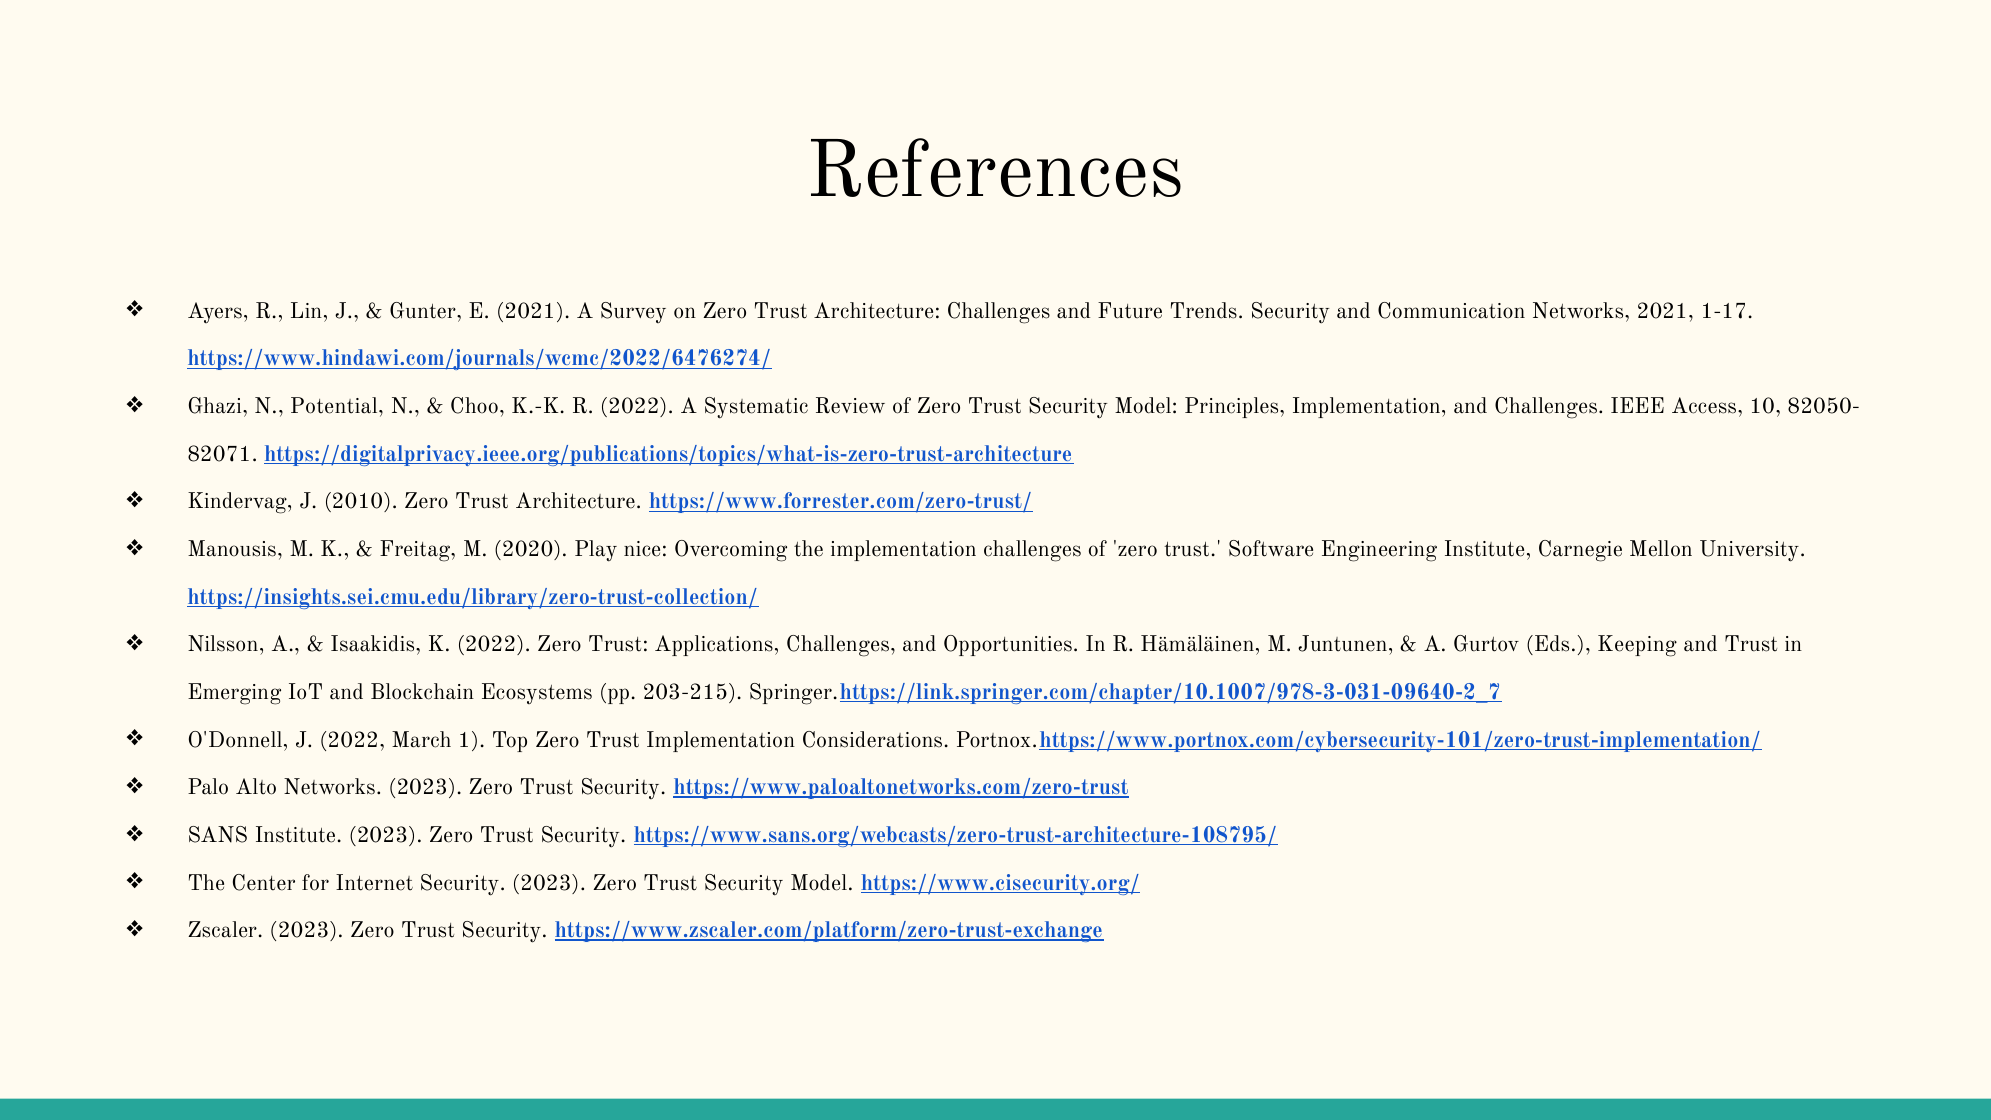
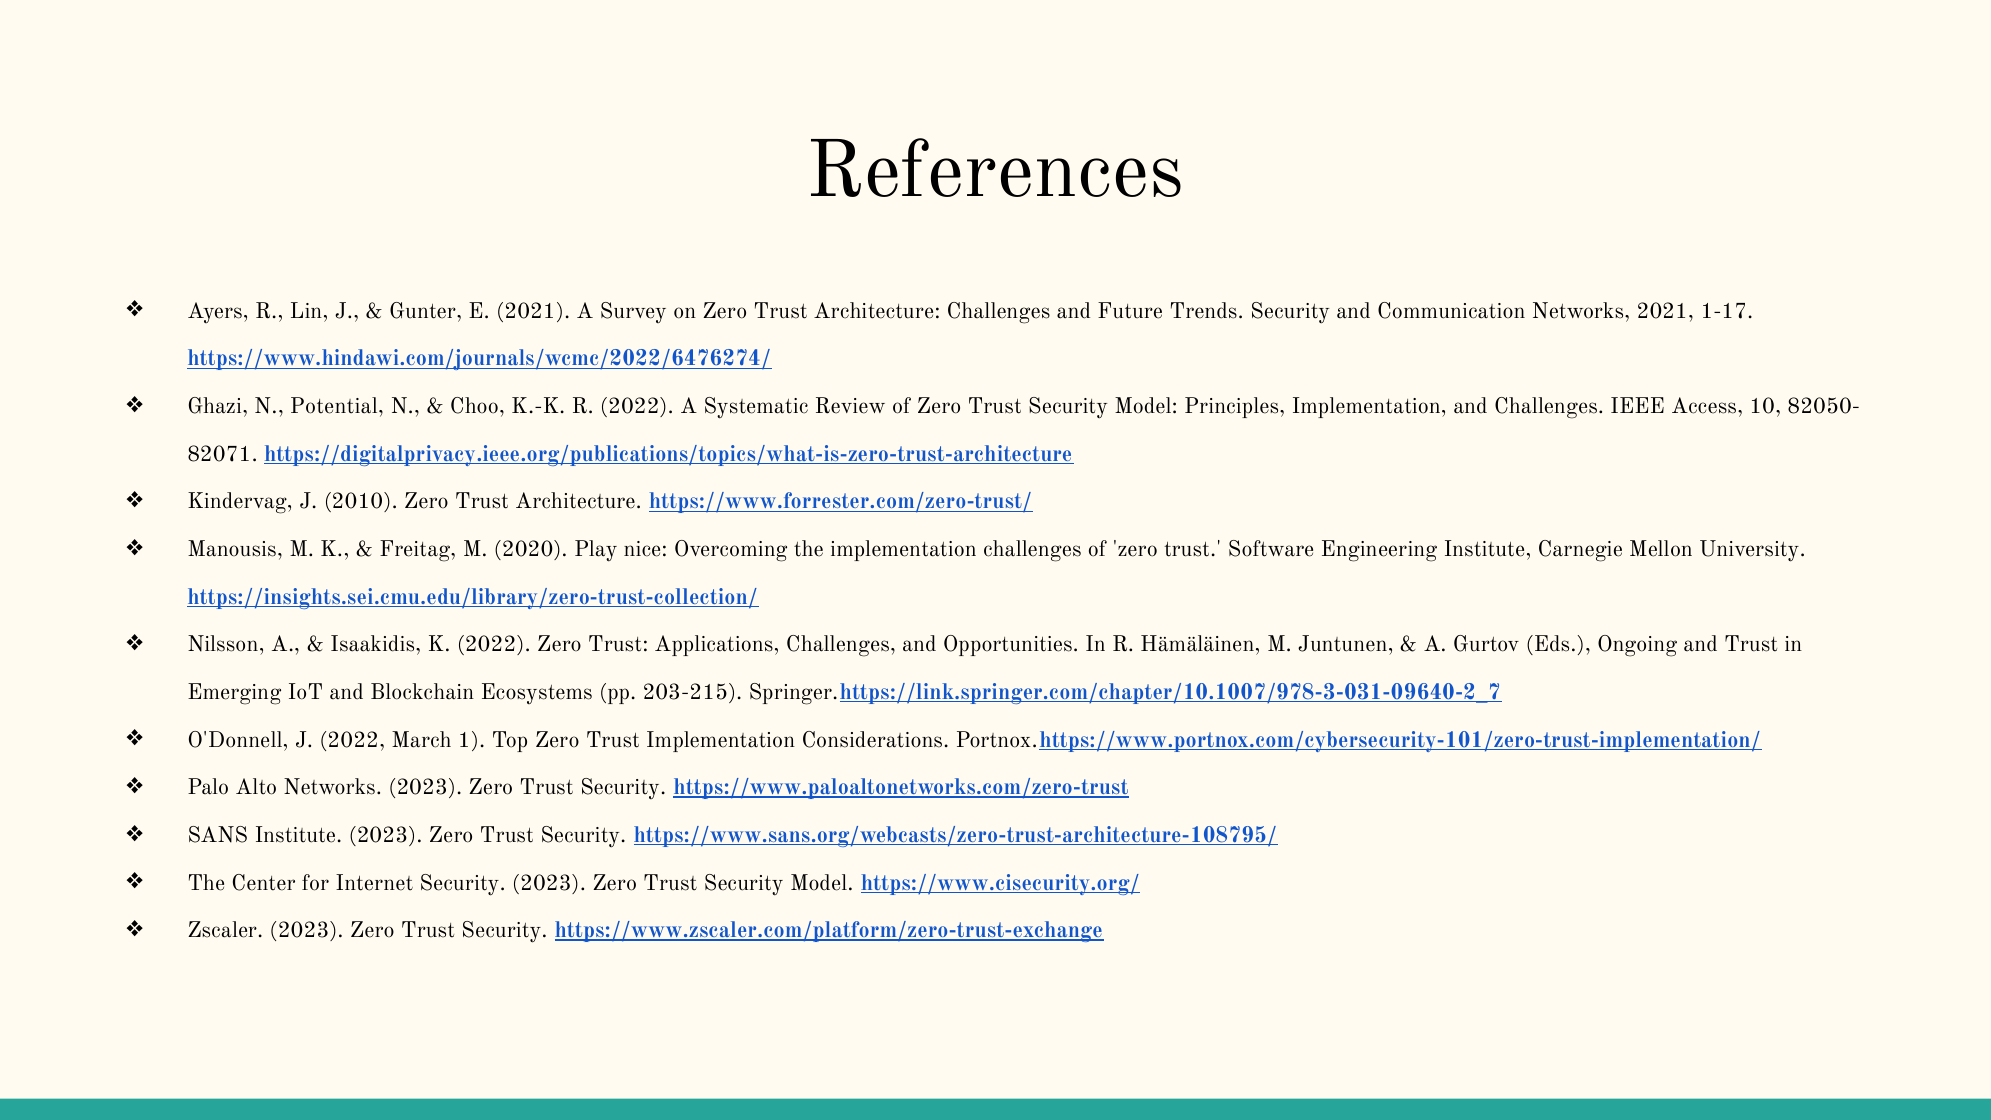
Keeping: Keeping -> Ongoing
